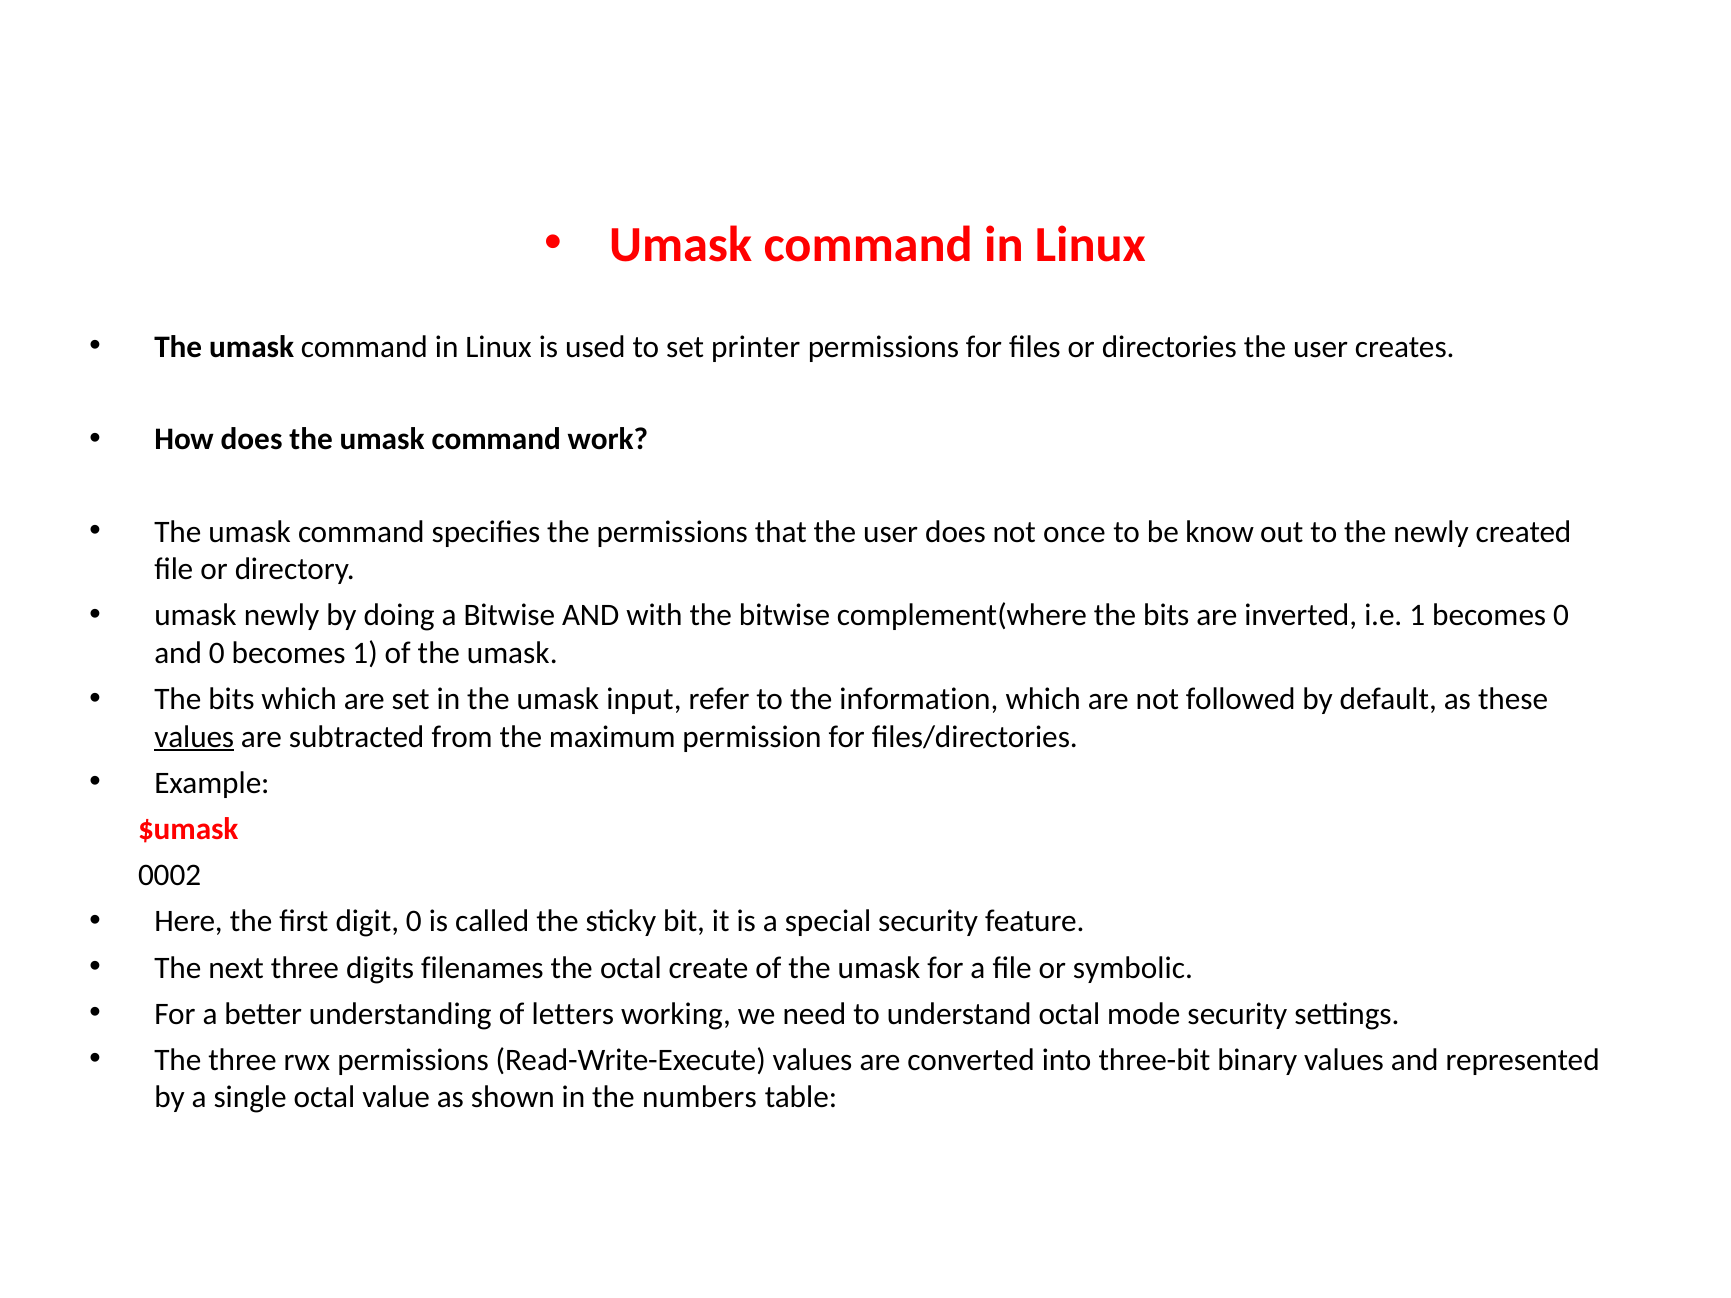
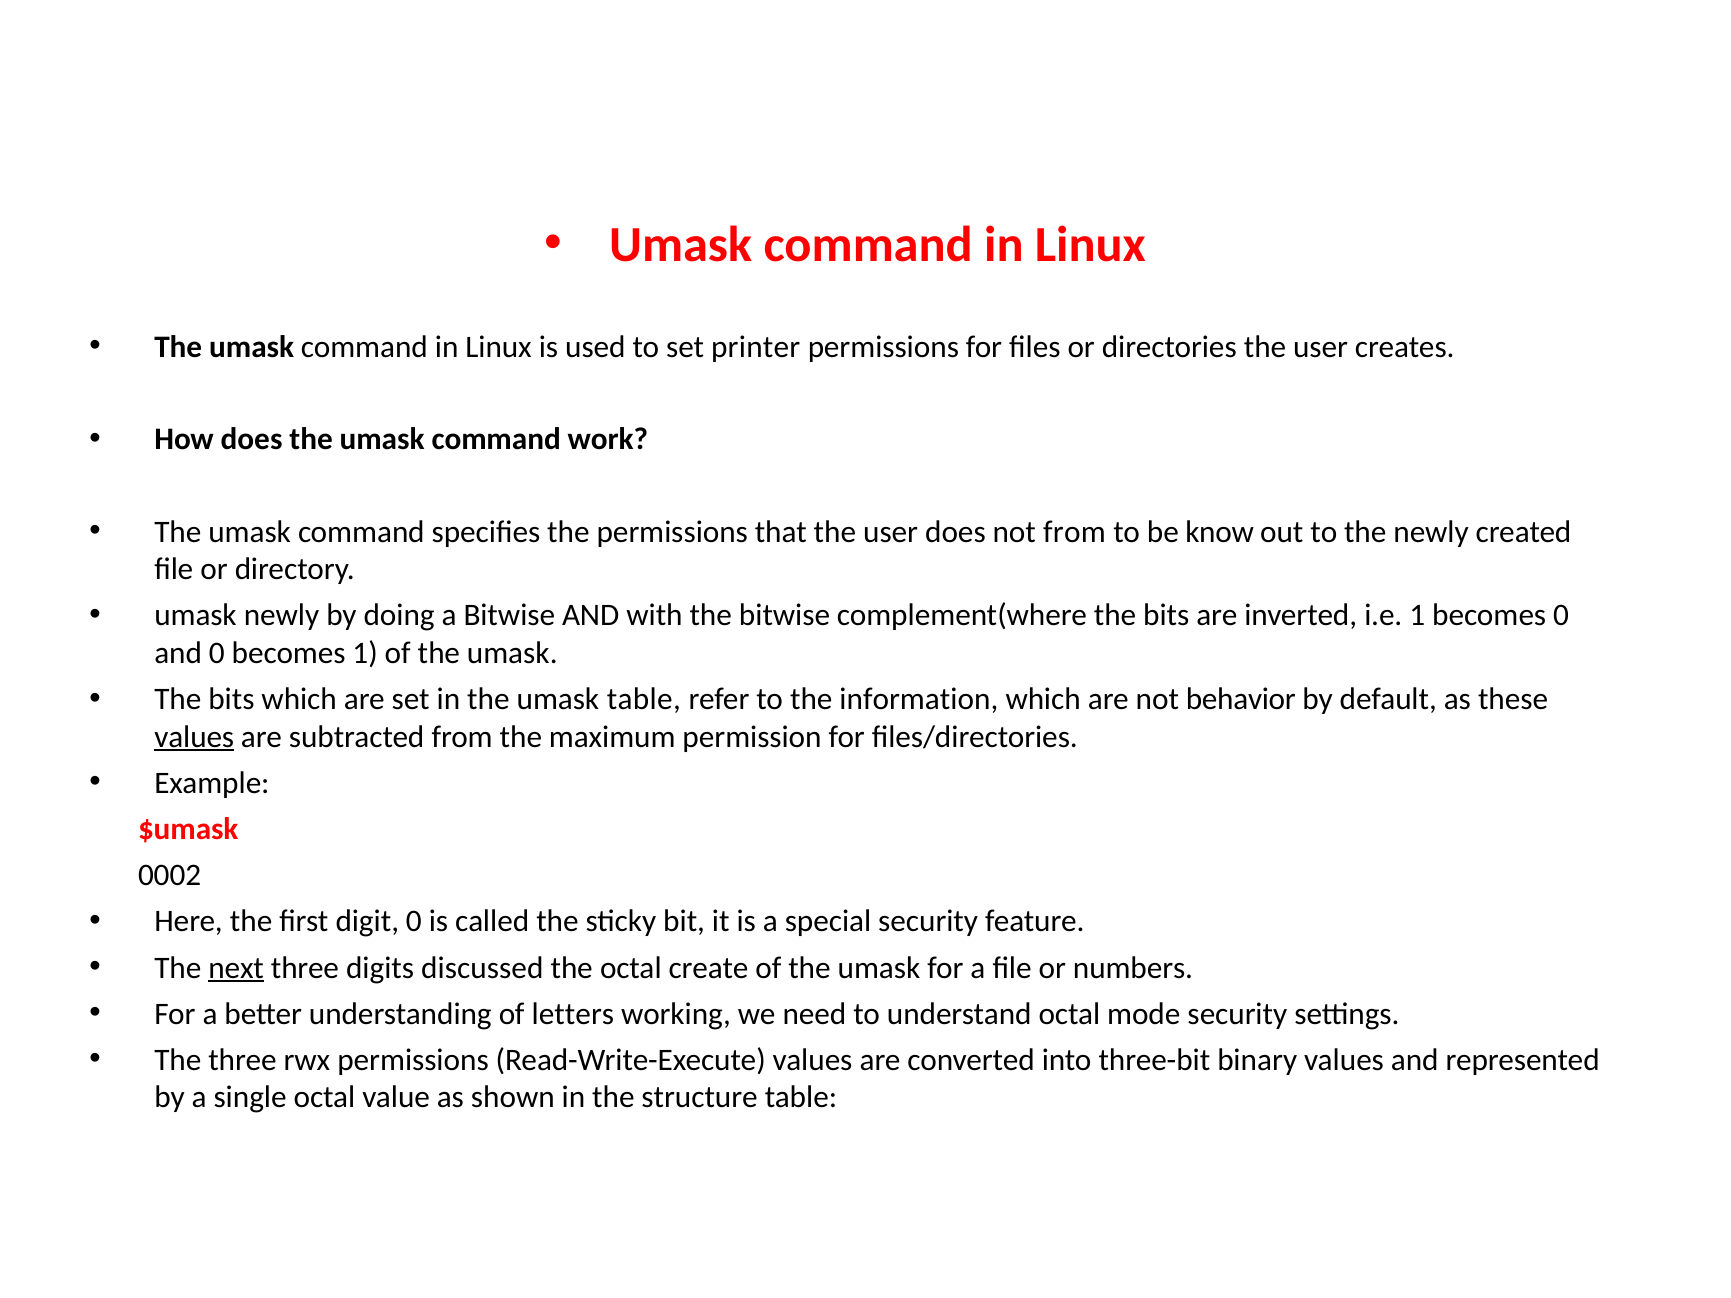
not once: once -> from
umask input: input -> table
followed: followed -> behavior
next underline: none -> present
filenames: filenames -> discussed
symbolic: symbolic -> numbers
numbers: numbers -> structure
